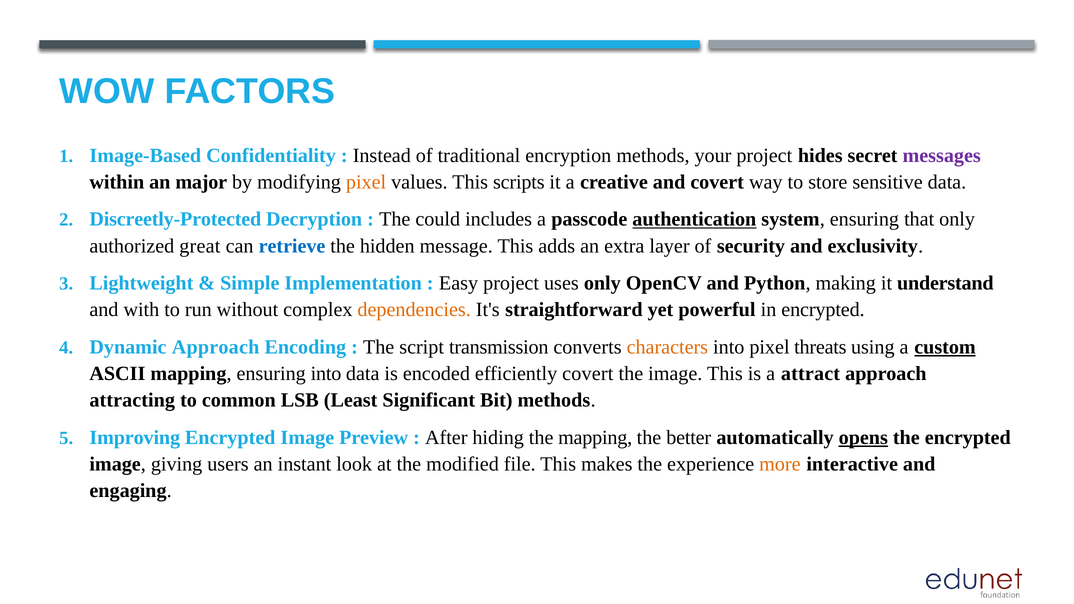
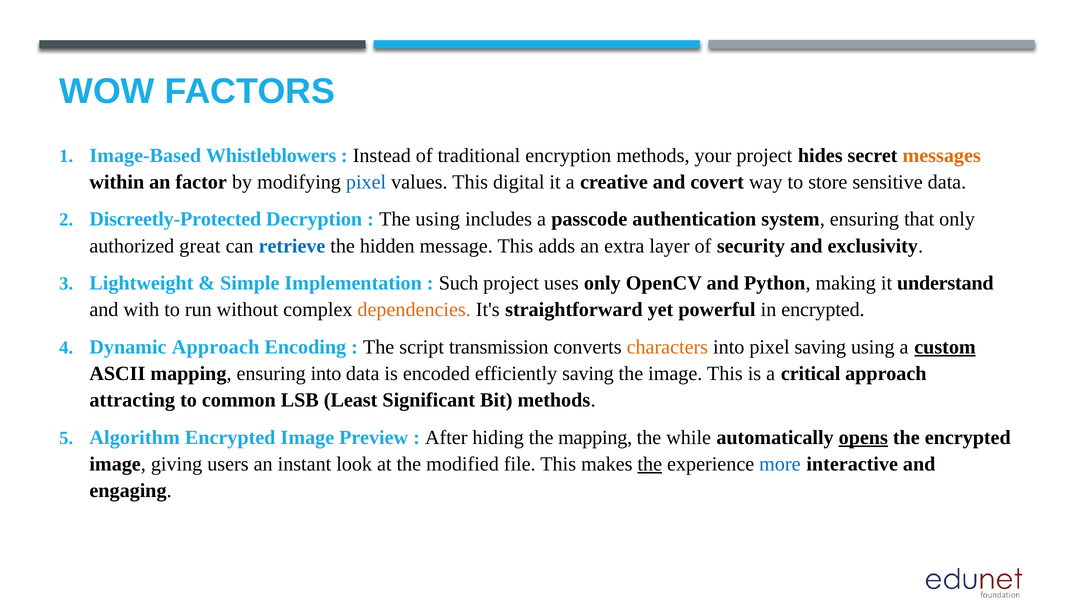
Confidentiality: Confidentiality -> Whistleblowers
messages colour: purple -> orange
major: major -> factor
pixel at (366, 182) colour: orange -> blue
scripts: scripts -> digital
The could: could -> using
authentication underline: present -> none
Easy: Easy -> Such
pixel threats: threats -> saving
efficiently covert: covert -> saving
attract: attract -> critical
Improving: Improving -> Algorithm
better: better -> while
the at (650, 464) underline: none -> present
more colour: orange -> blue
